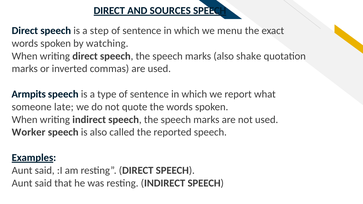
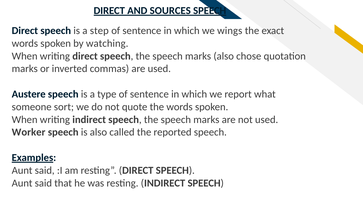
menu: menu -> wings
shake: shake -> chose
Armpits: Armpits -> Austere
late: late -> sort
